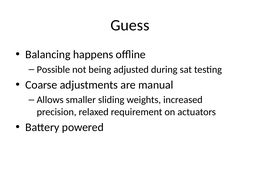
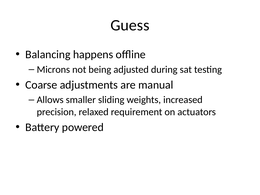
Possible: Possible -> Microns
